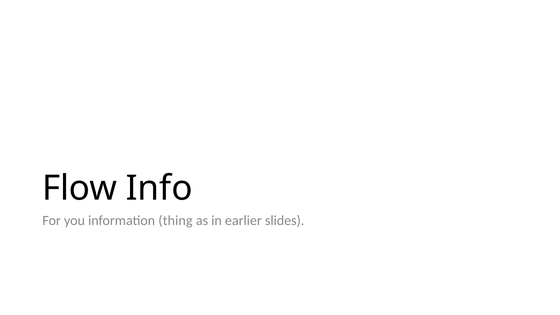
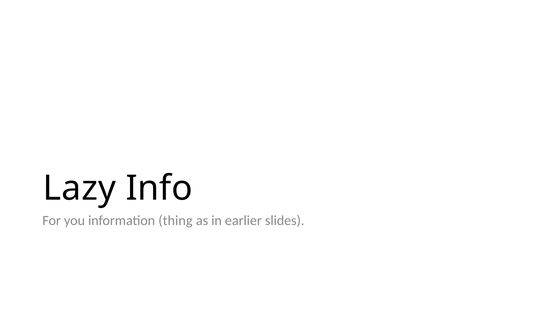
Flow: Flow -> Lazy
